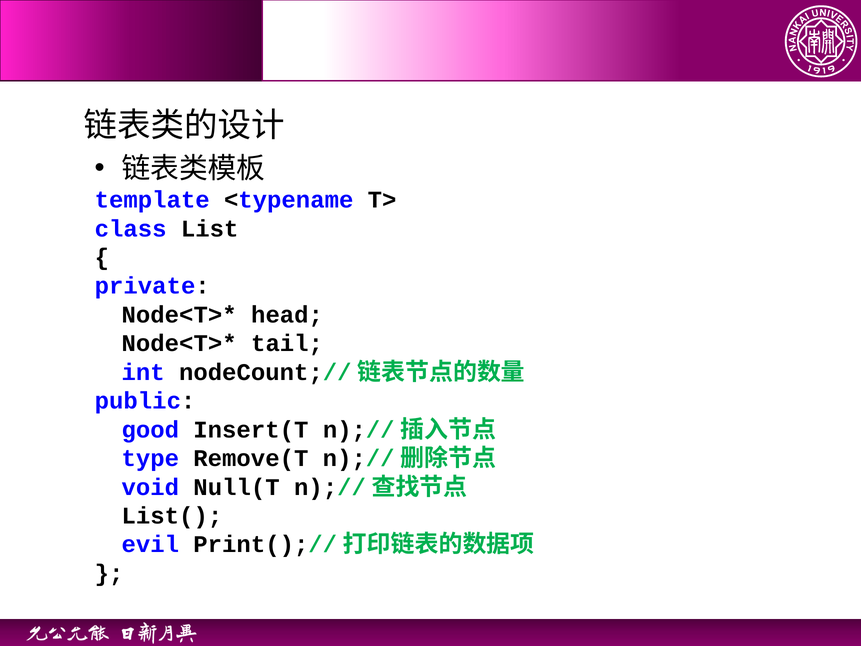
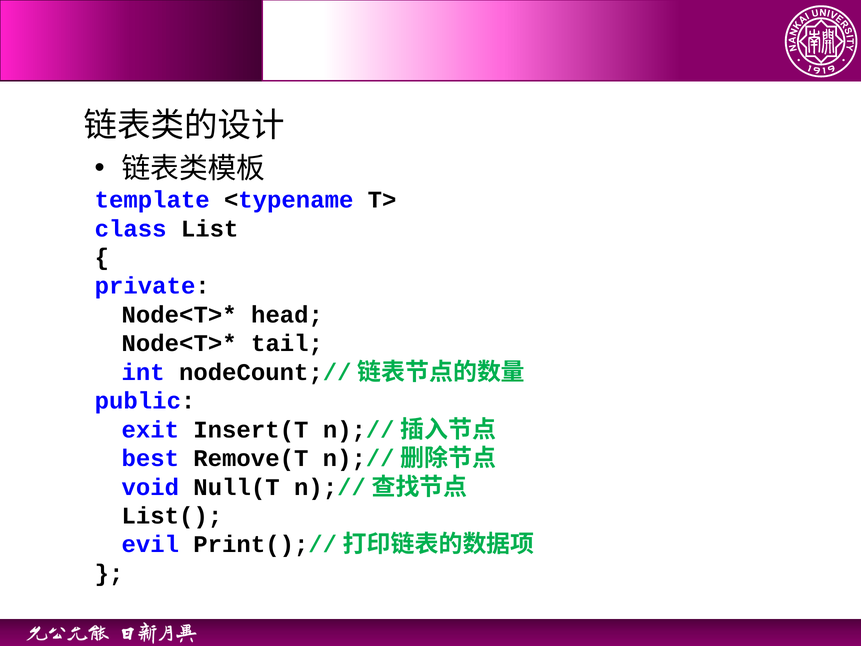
good: good -> exit
type: type -> best
